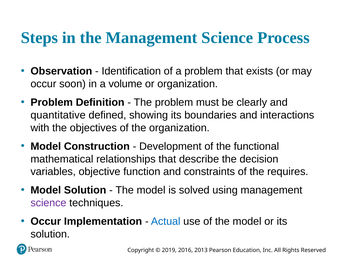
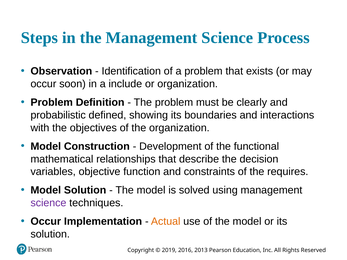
volume: volume -> include
quantitative: quantitative -> probabilistic
Actual colour: blue -> orange
